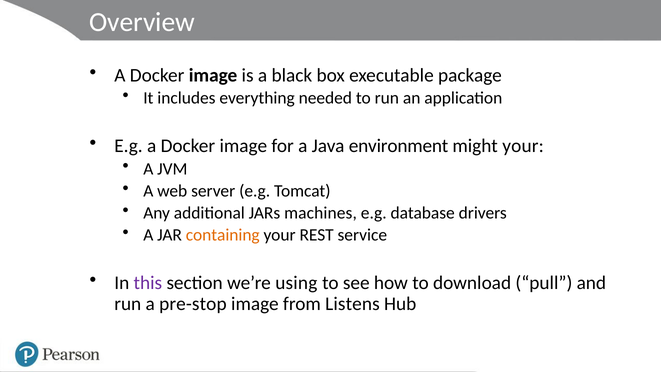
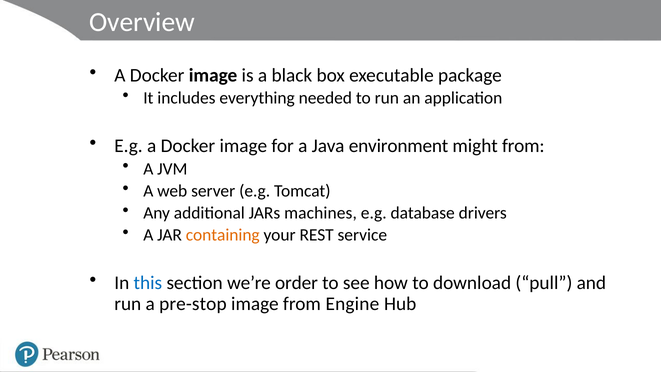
might your: your -> from
this colour: purple -> blue
using: using -> order
Listens: Listens -> Engine
